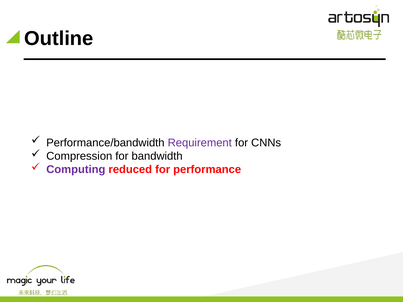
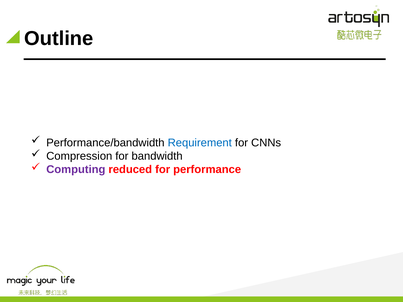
Requirement colour: purple -> blue
